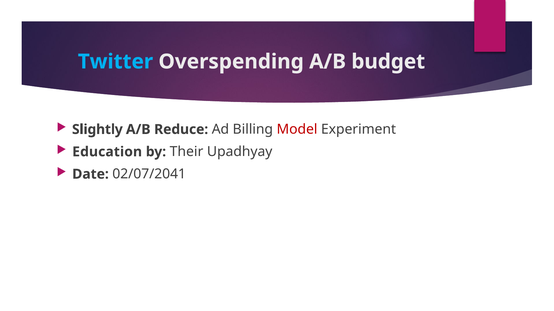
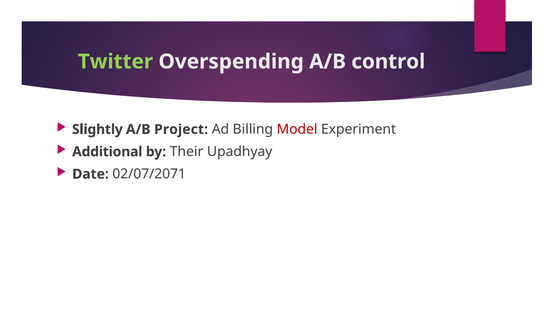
Twitter colour: light blue -> light green
budget: budget -> control
Reduce: Reduce -> Project
Education: Education -> Additional
02/07/2041: 02/07/2041 -> 02/07/2071
